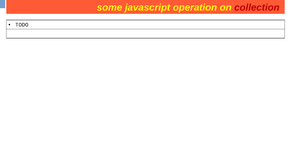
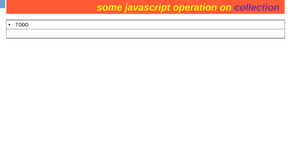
collection at (257, 8) colour: red -> purple
